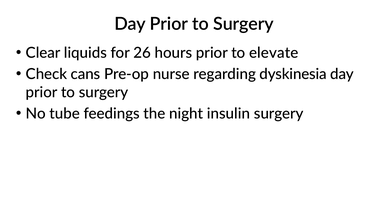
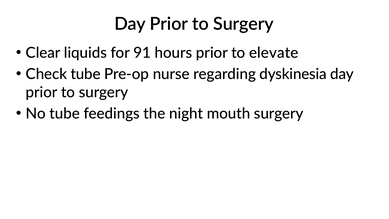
26: 26 -> 91
Check cans: cans -> tube
insulin: insulin -> mouth
